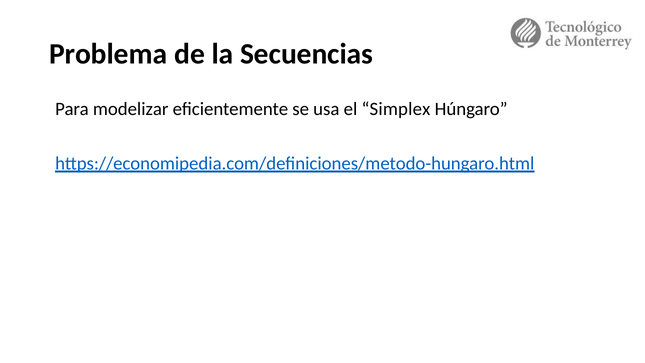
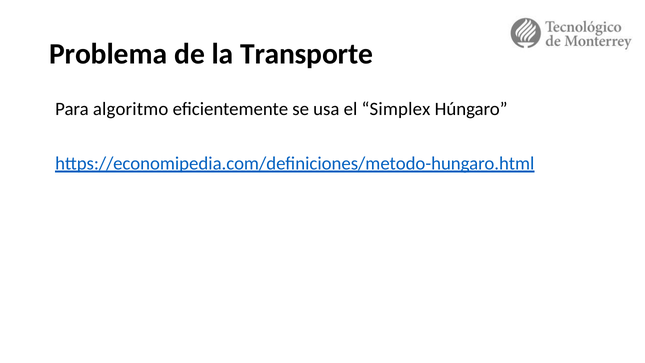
Secuencias: Secuencias -> Transporte
modelizar: modelizar -> algoritmo
